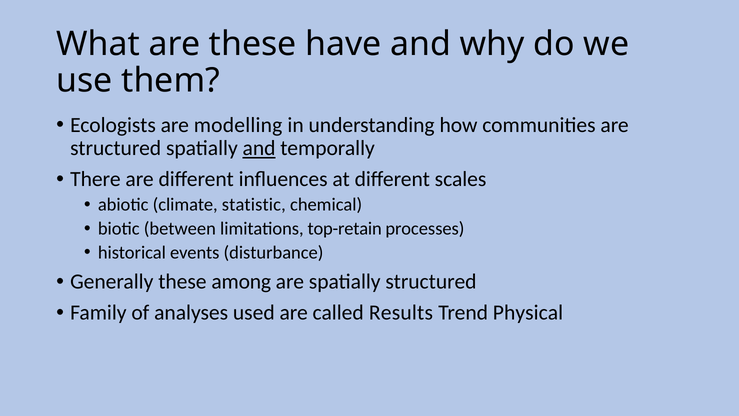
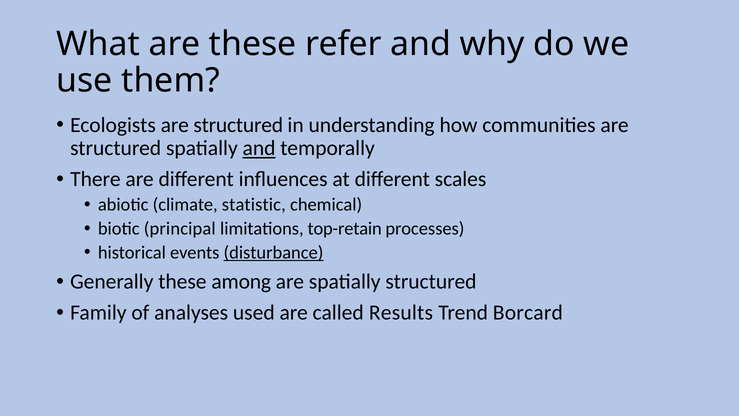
have: have -> refer
Ecologists are modelling: modelling -> structured
between: between -> principal
disturbance underline: none -> present
Physical: Physical -> Borcard
